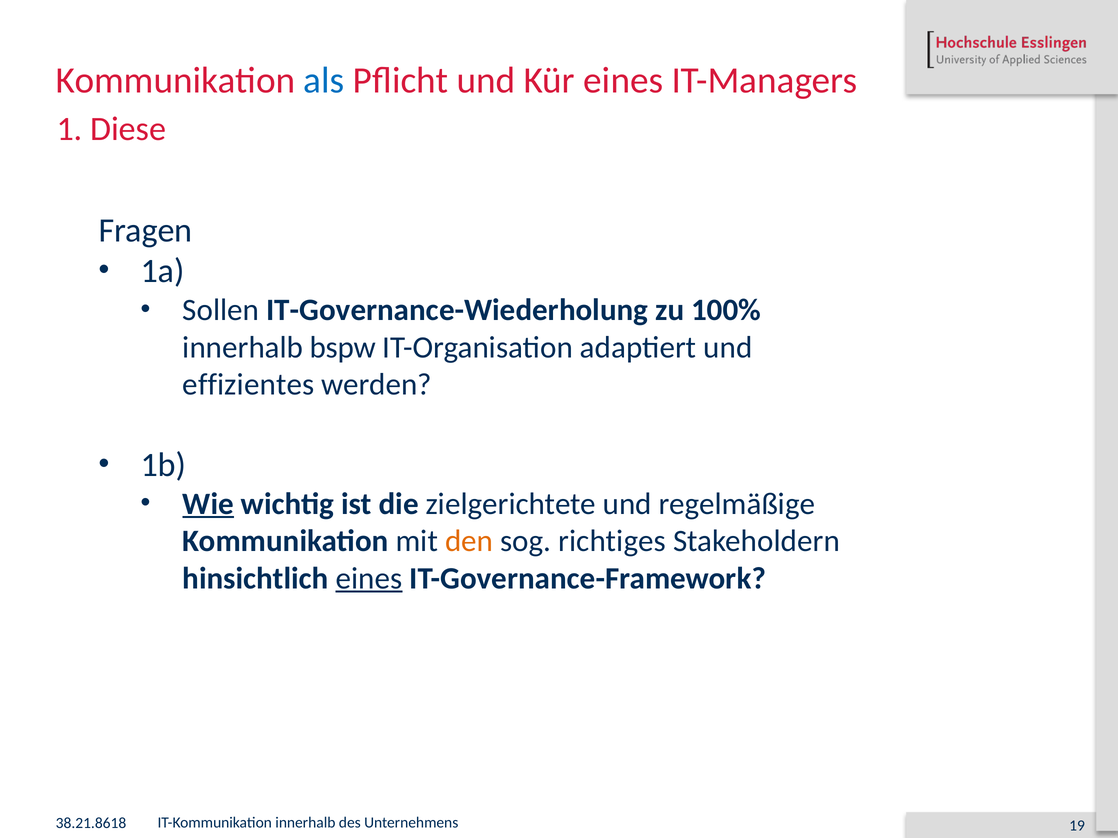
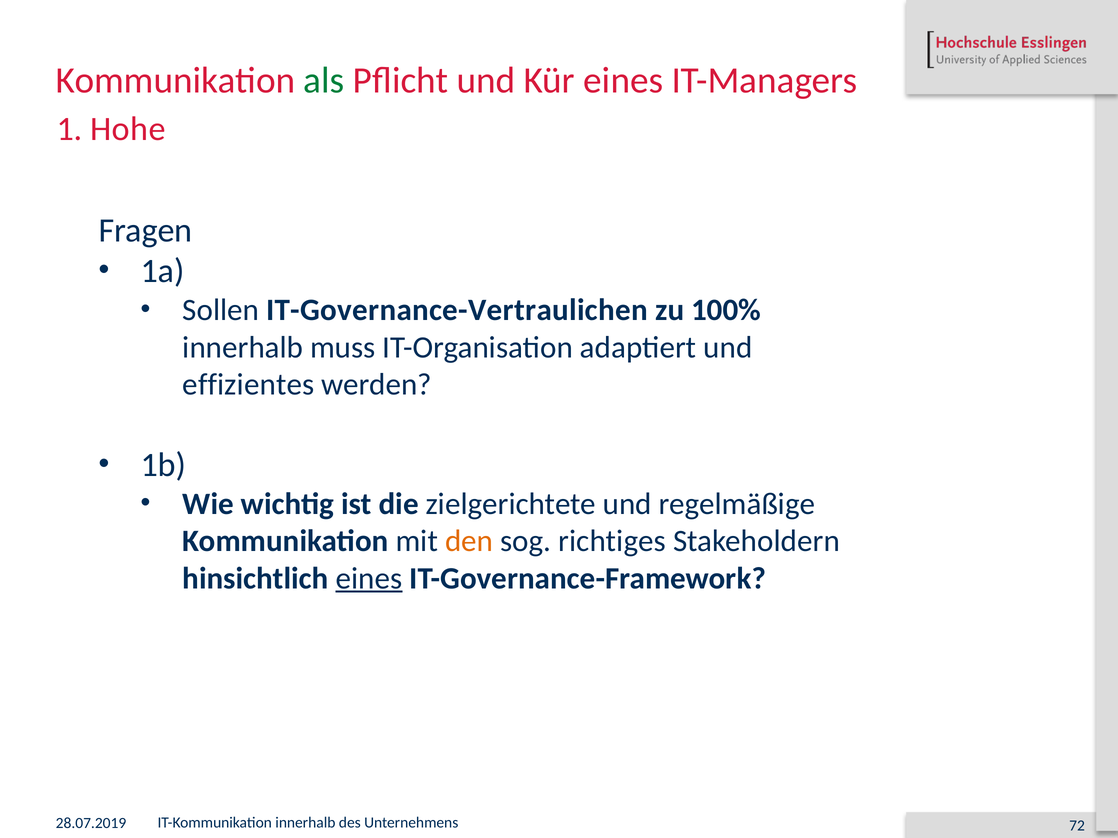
als colour: blue -> green
Diese: Diese -> Hohe
IT-Governance-Wiederholung: IT-Governance-Wiederholung -> IT-Governance-Vertraulichen
bspw: bspw -> muss
Wie underline: present -> none
38.21.8618: 38.21.8618 -> 28.07.2019
19: 19 -> 72
